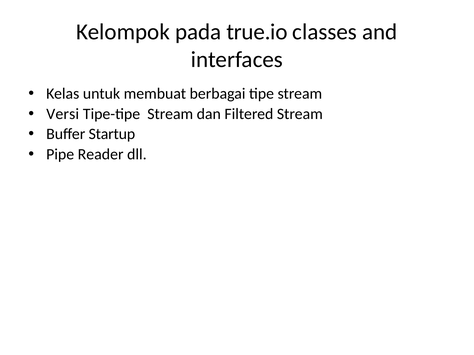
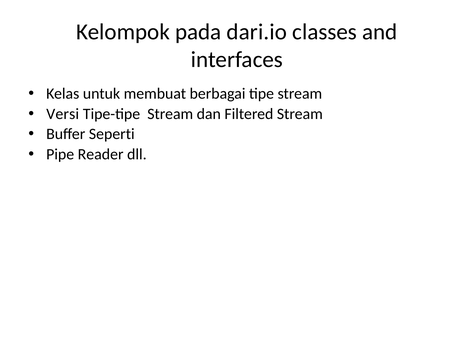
true.io: true.io -> dari.io
Startup: Startup -> Seperti
